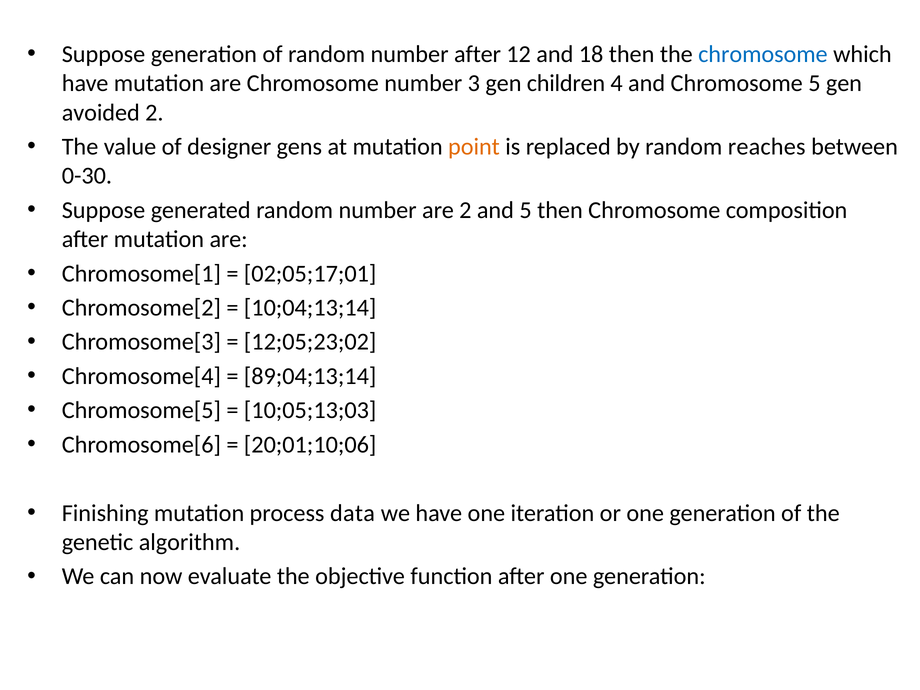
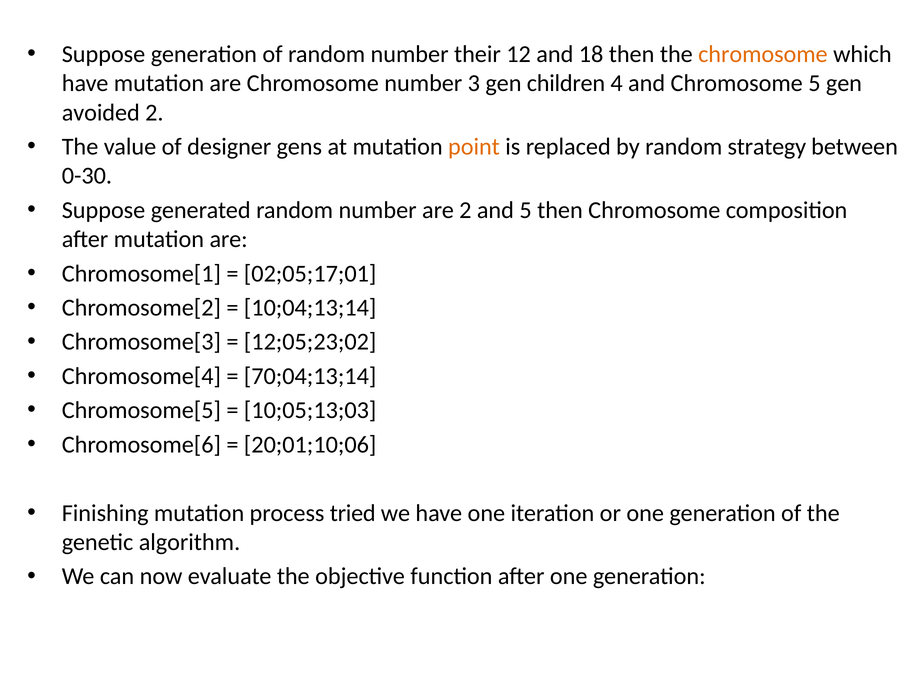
number after: after -> their
chromosome at (763, 54) colour: blue -> orange
reaches: reaches -> strategy
89;04;13;14: 89;04;13;14 -> 70;04;13;14
data: data -> tried
